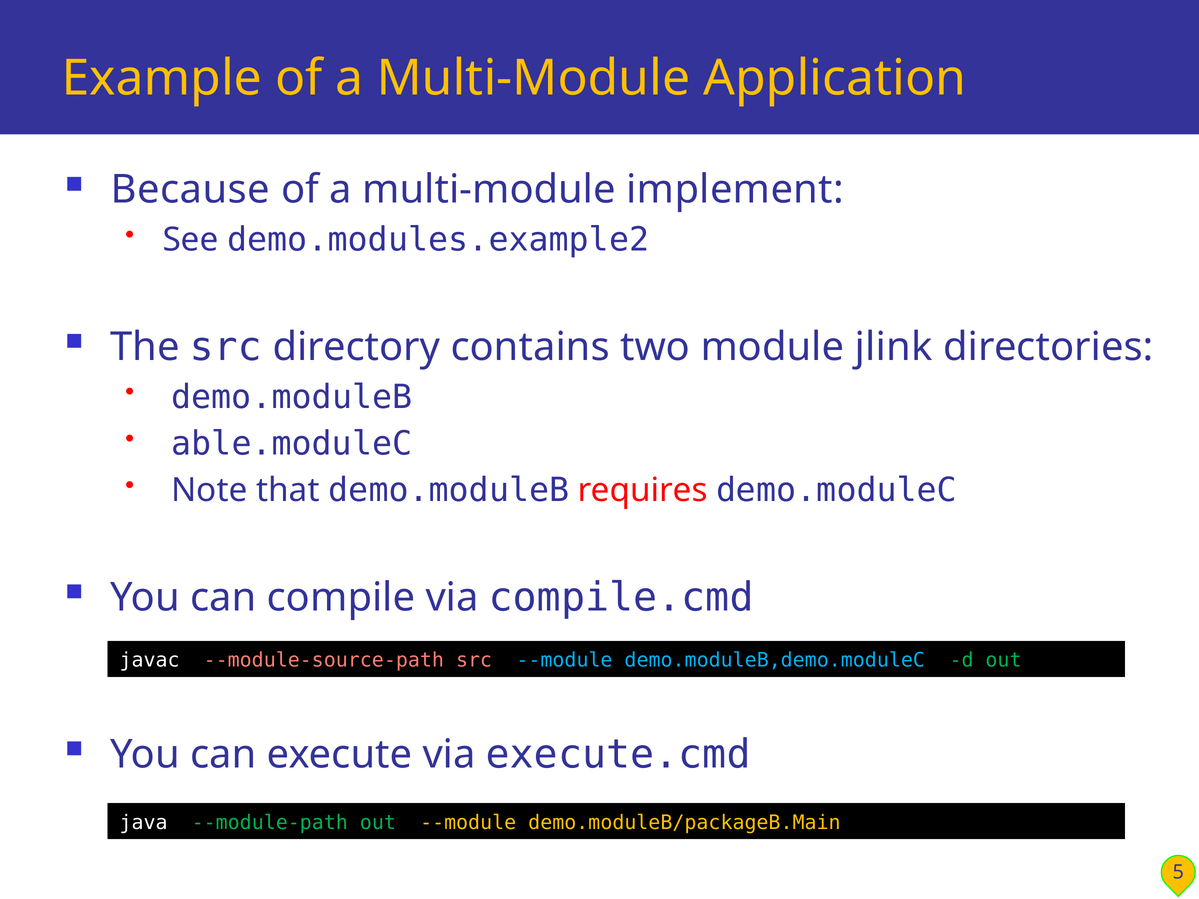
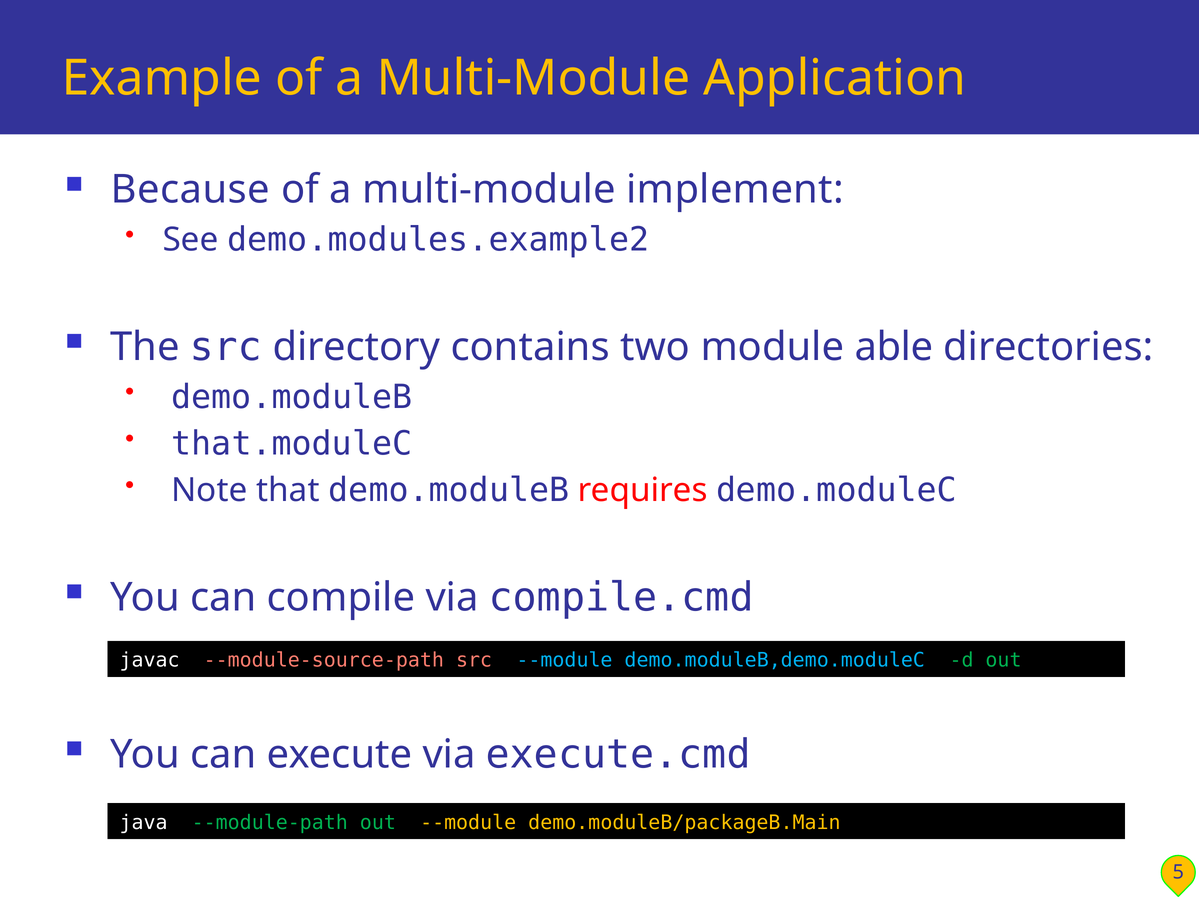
jlink: jlink -> able
able.moduleC: able.moduleC -> that.moduleC
